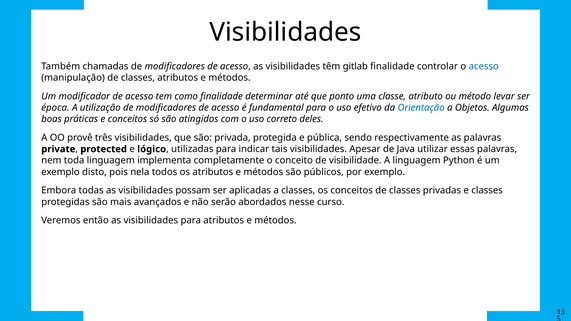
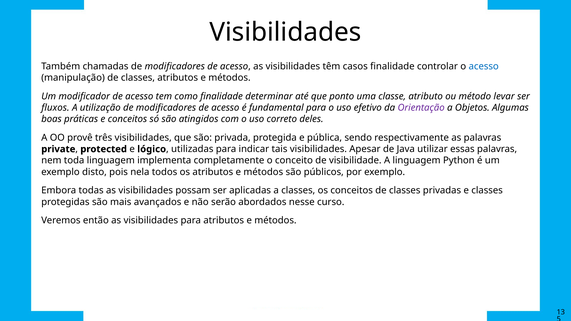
gitlab: gitlab -> casos
época: época -> fluxos
Orientação colour: blue -> purple
